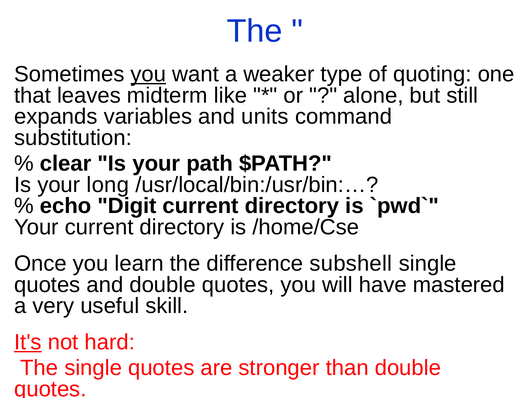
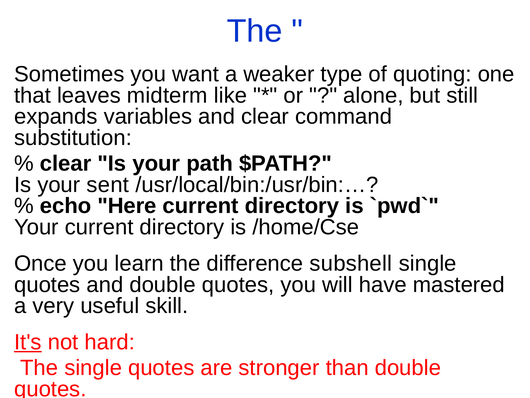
you at (148, 74) underline: present -> none
and units: units -> clear
long: long -> sent
Digit: Digit -> Here
